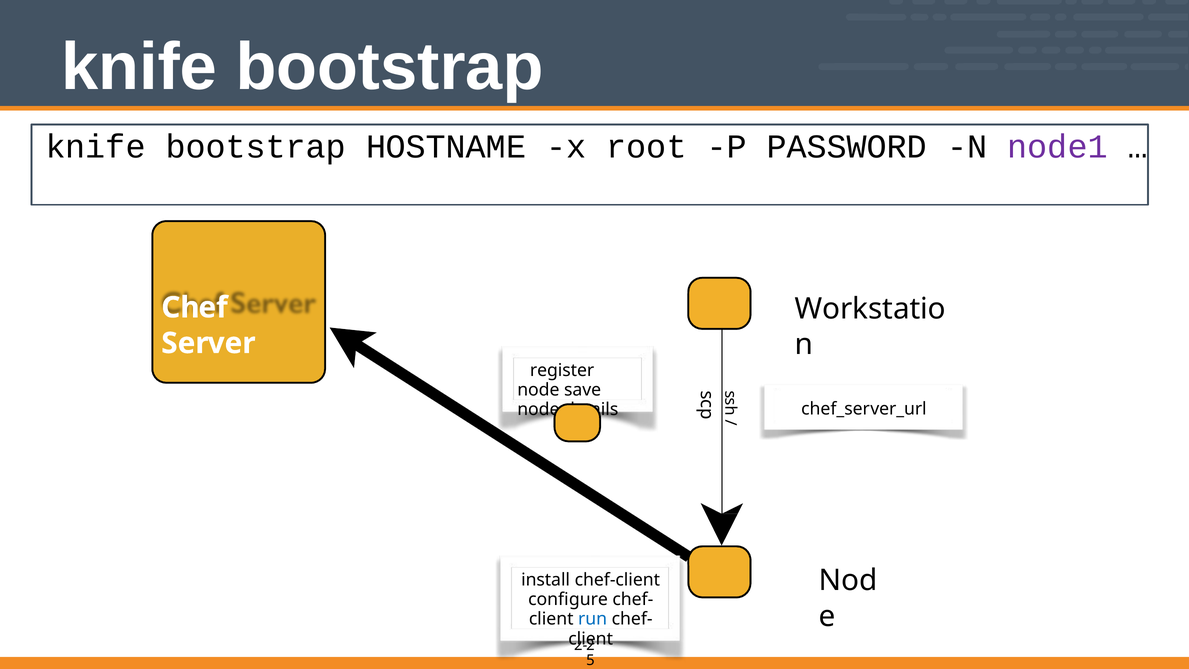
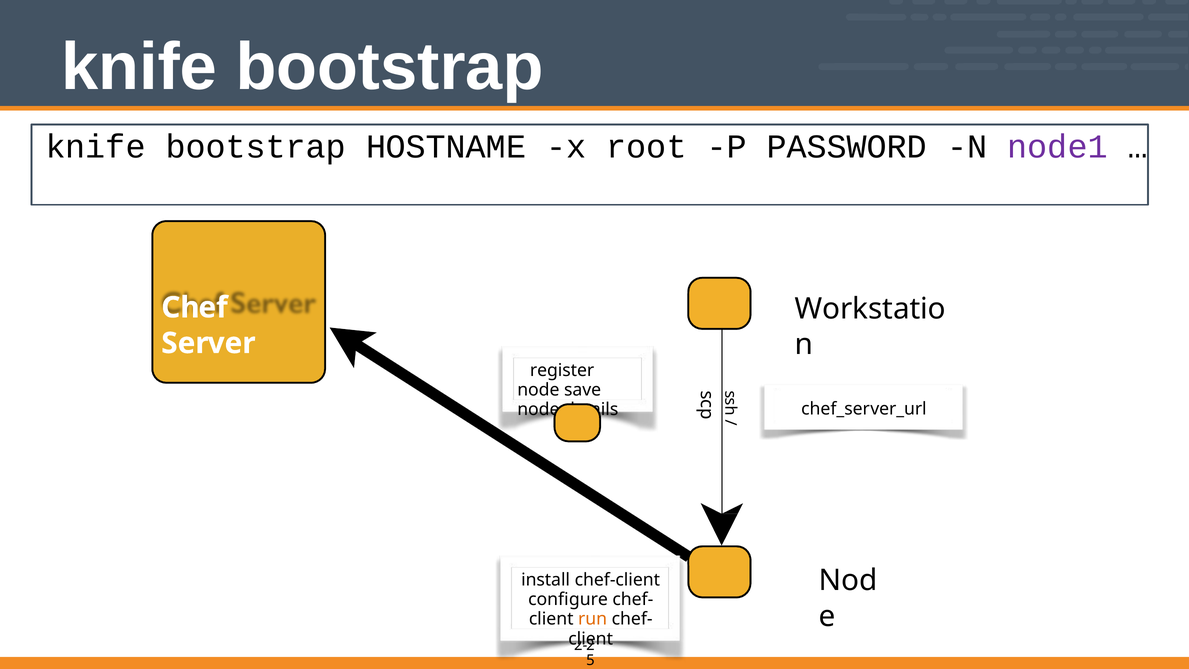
run colour: blue -> orange
